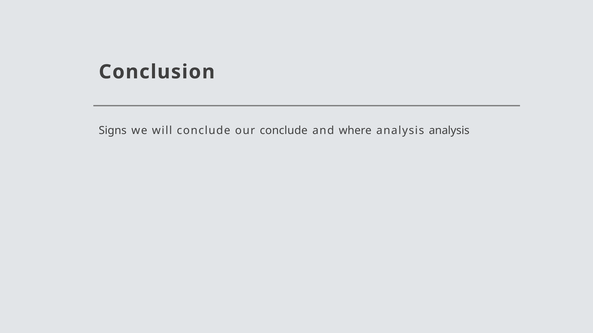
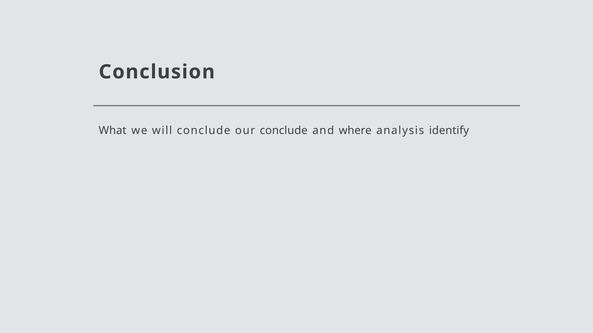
Signs: Signs -> What
analysis analysis: analysis -> identify
